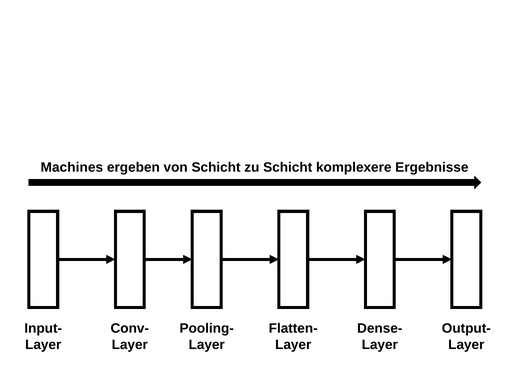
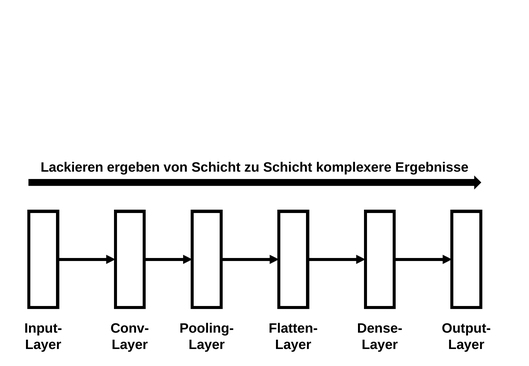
Machines: Machines -> Lackieren
